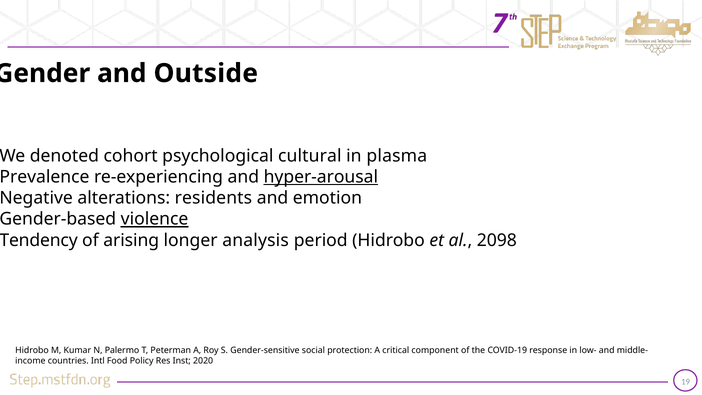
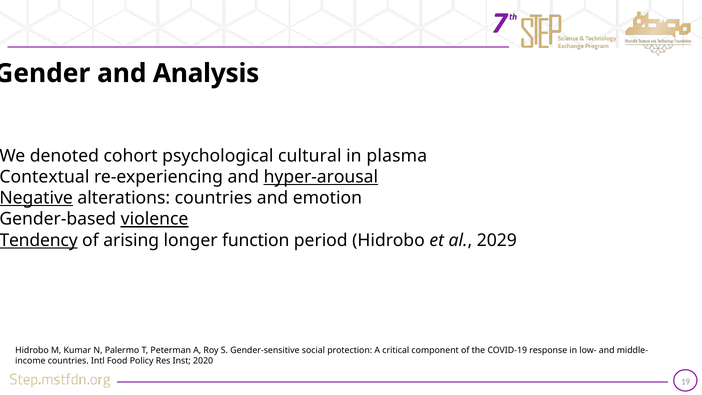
Outside: Outside -> Analysis
Prevalence: Prevalence -> Contextual
Negative underline: none -> present
alterations residents: residents -> countries
Tendency underline: none -> present
analysis: analysis -> function
2098: 2098 -> 2029
